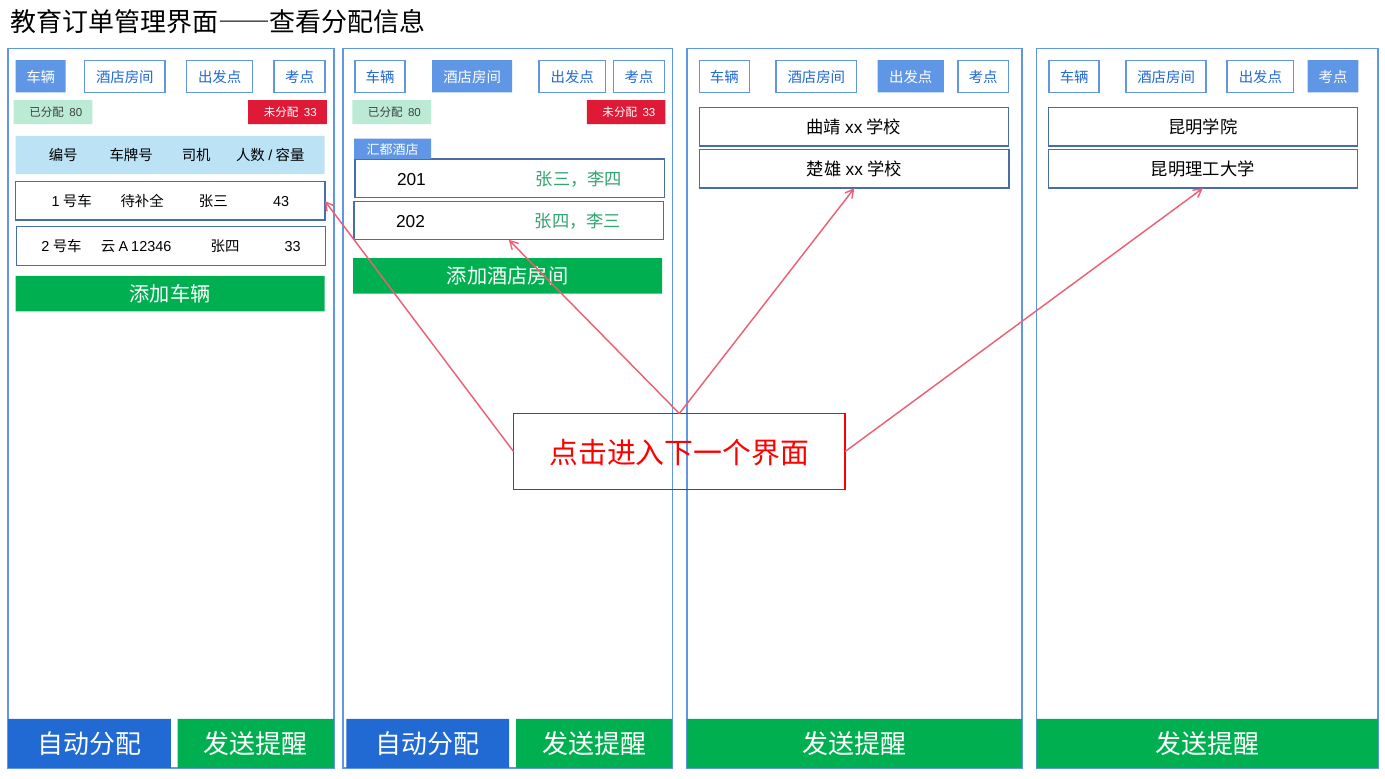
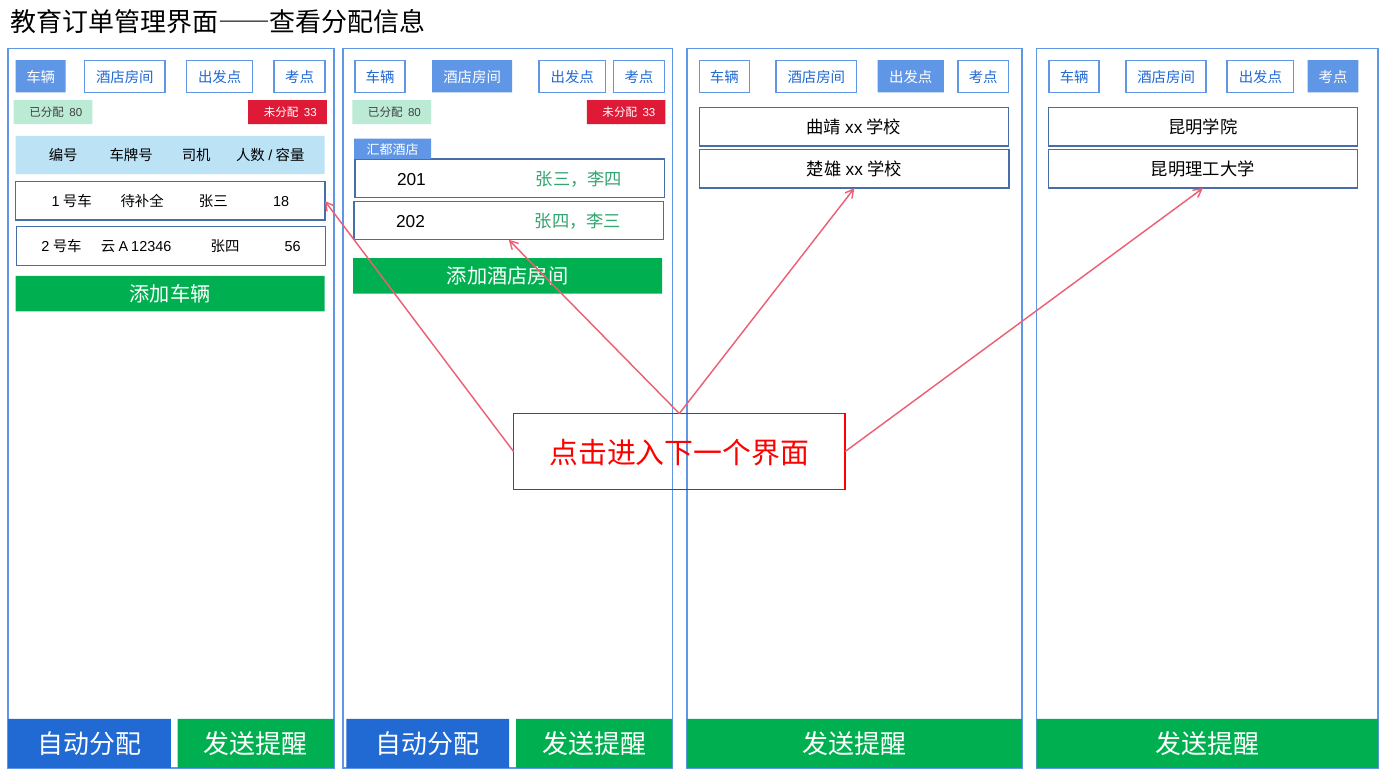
43: 43 -> 18
33 at (293, 247): 33 -> 56
